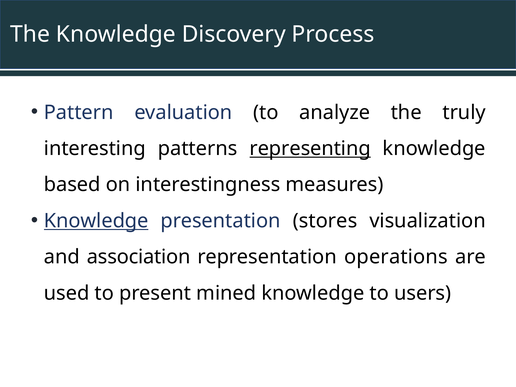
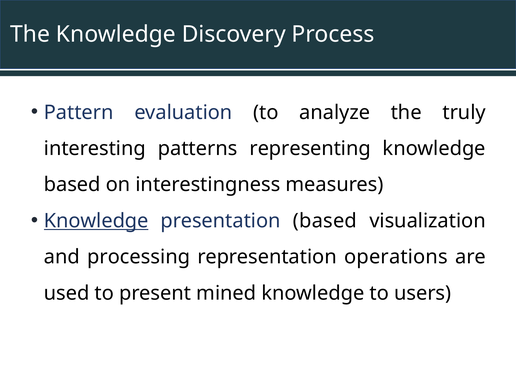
representing underline: present -> none
presentation stores: stores -> based
association: association -> processing
